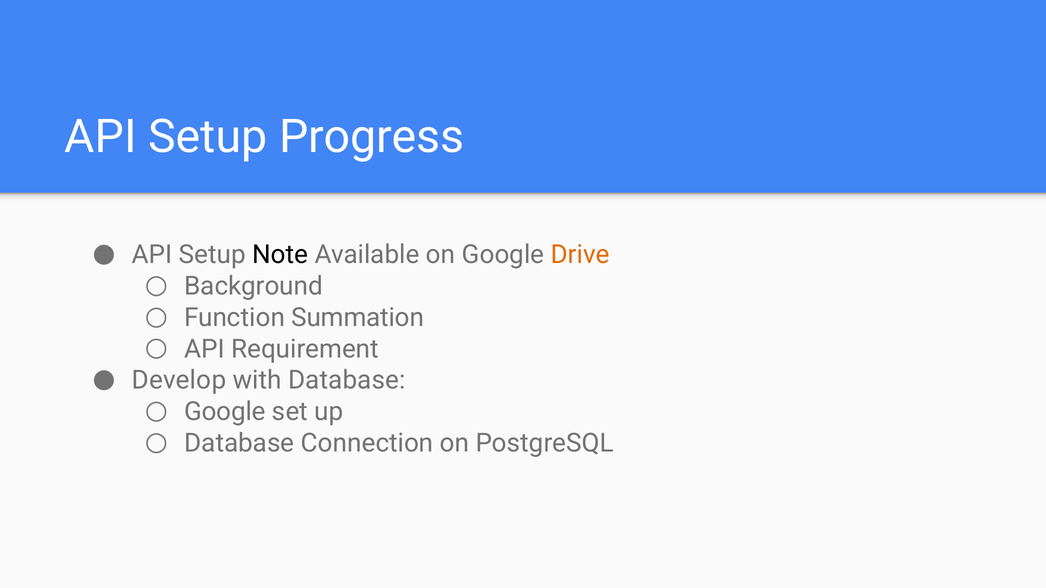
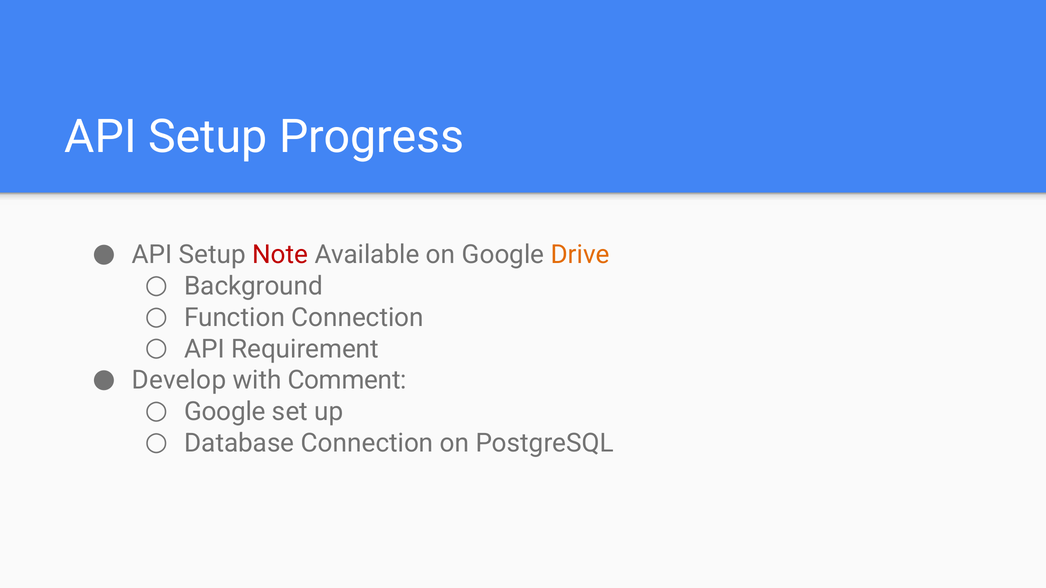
Note colour: black -> red
Function Summation: Summation -> Connection
with Database: Database -> Comment
